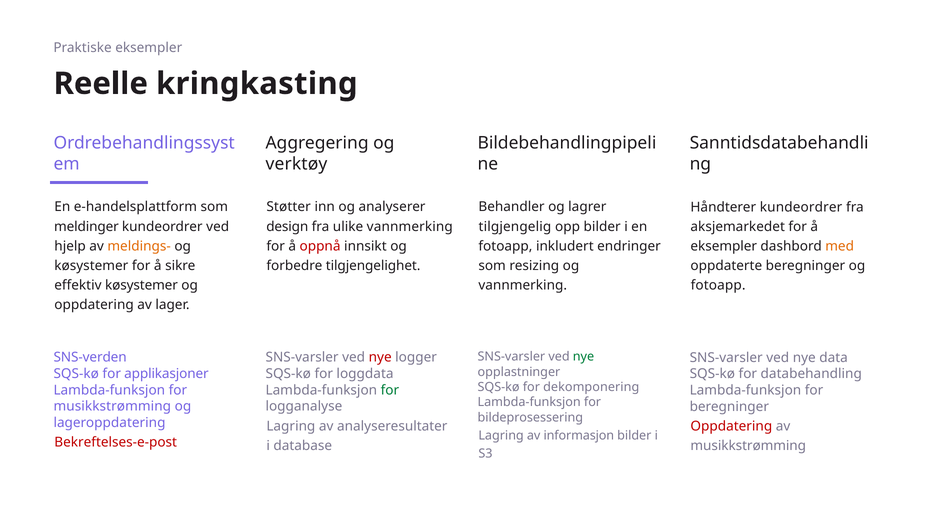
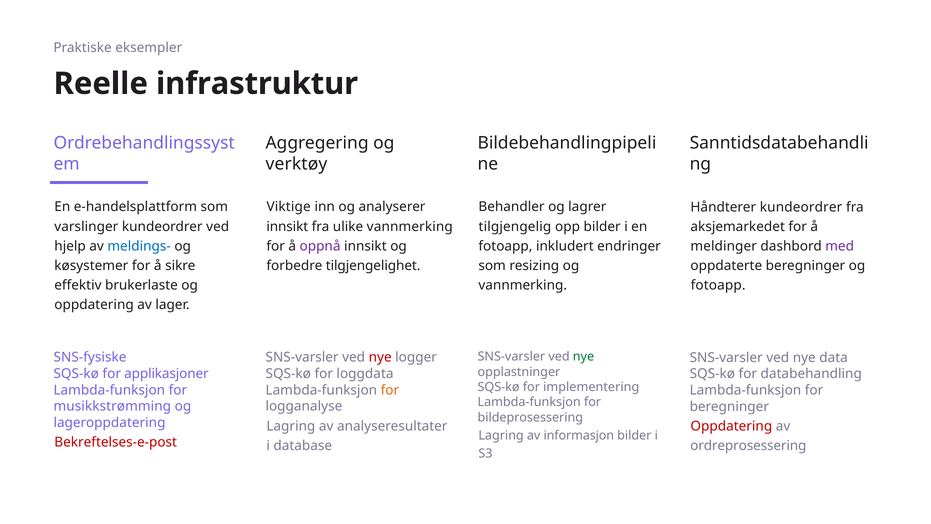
kringkasting: kringkasting -> infrastruktur
Støtter: Støtter -> Viktige
meldinger: meldinger -> varslinger
design at (287, 226): design -> innsikt
meldings- colour: orange -> blue
oppnå colour: red -> purple
eksempler at (724, 246): eksempler -> meldinger
med colour: orange -> purple
effektiv køsystemer: køsystemer -> brukerlaste
SNS-verden: SNS-verden -> SNS-fysiske
dekomponering: dekomponering -> implementering
for at (390, 390) colour: green -> orange
musikkstrømming at (748, 446): musikkstrømming -> ordreprosessering
